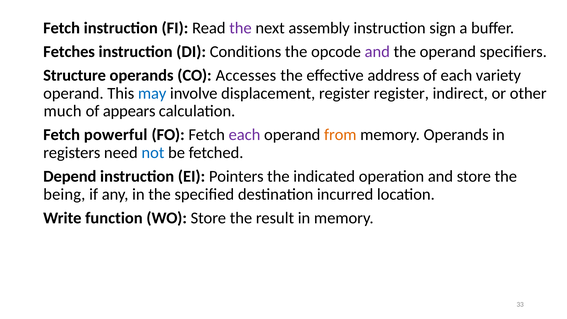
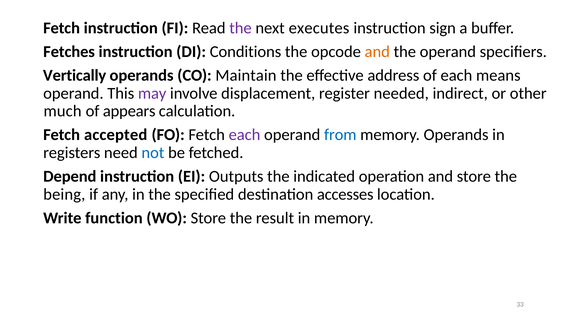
assembly: assembly -> executes
and at (377, 52) colour: purple -> orange
Structure: Structure -> Vertically
Accesses: Accesses -> Maintain
variety: variety -> means
may colour: blue -> purple
register register: register -> needed
powerful: powerful -> accepted
from colour: orange -> blue
Pointers: Pointers -> Outputs
incurred: incurred -> accesses
